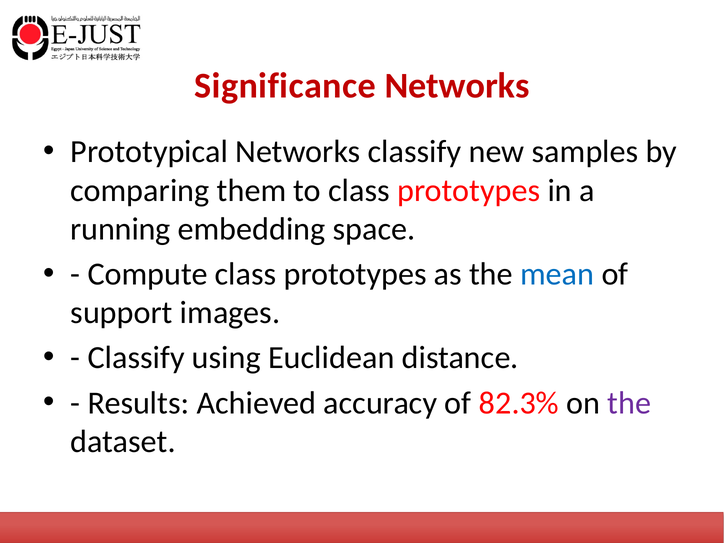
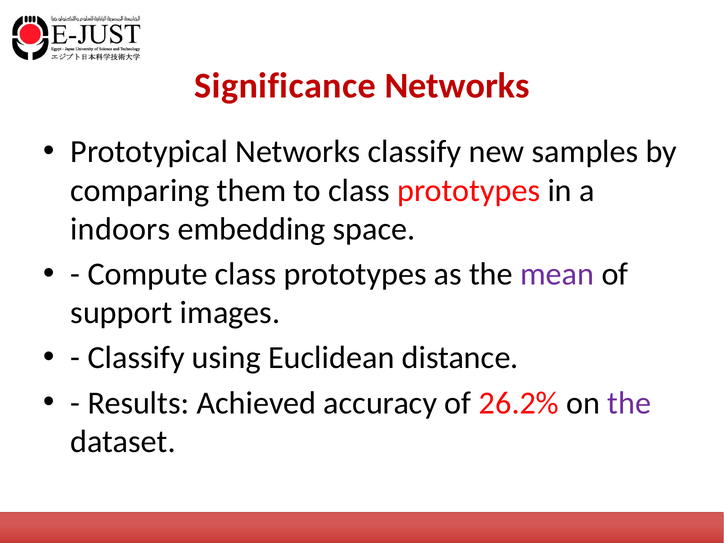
running: running -> indoors
mean colour: blue -> purple
82.3%: 82.3% -> 26.2%
